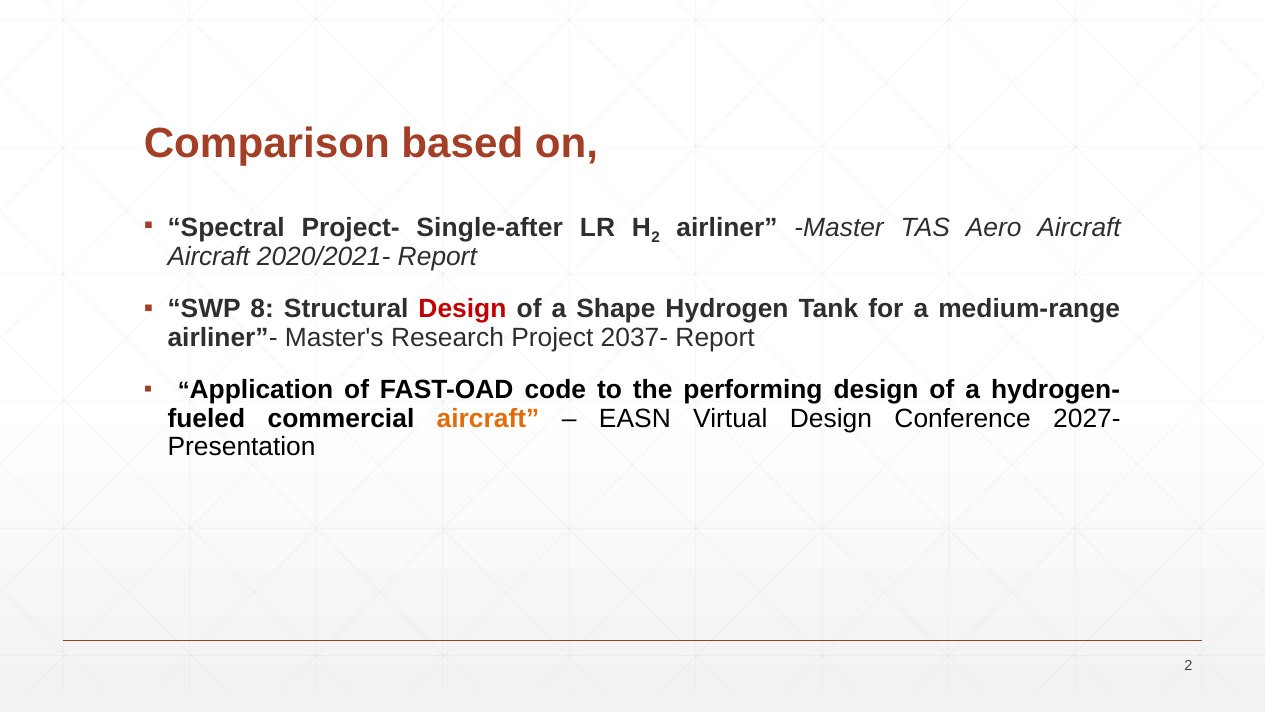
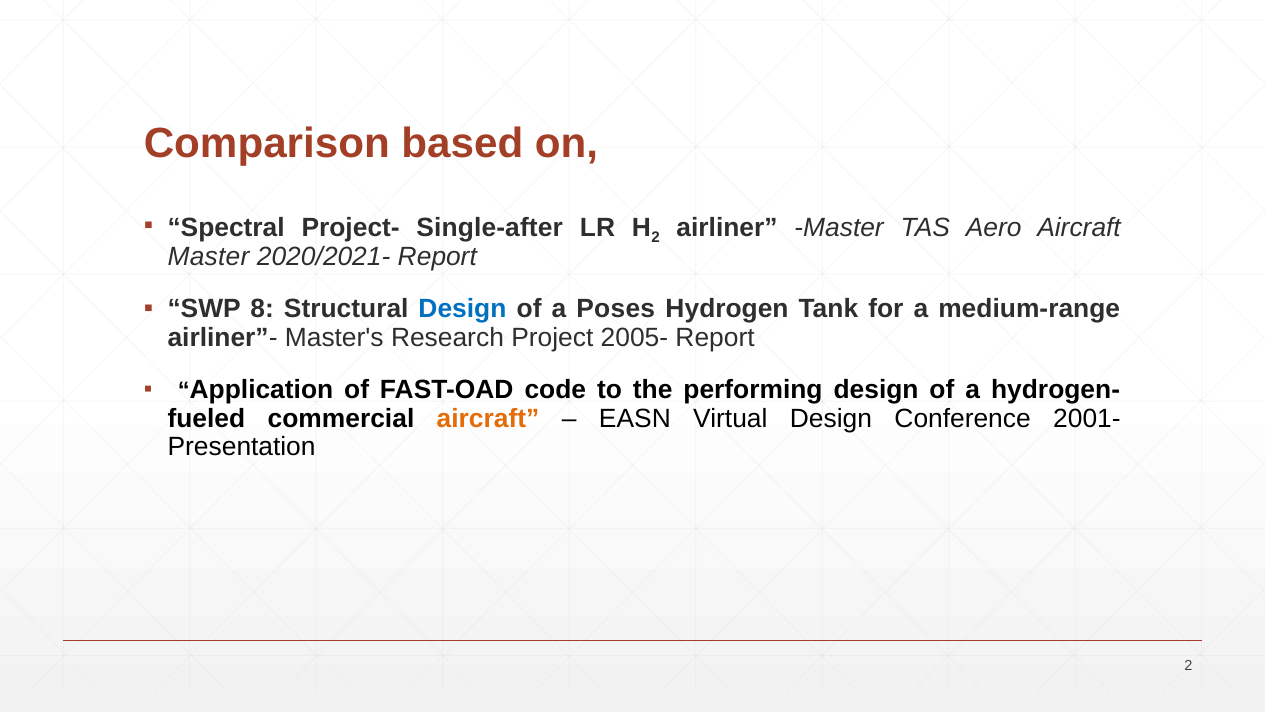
Aircraft at (209, 257): Aircraft -> Master
Design at (462, 309) colour: red -> blue
Shape: Shape -> Poses
2037-: 2037- -> 2005-
2027-: 2027- -> 2001-
